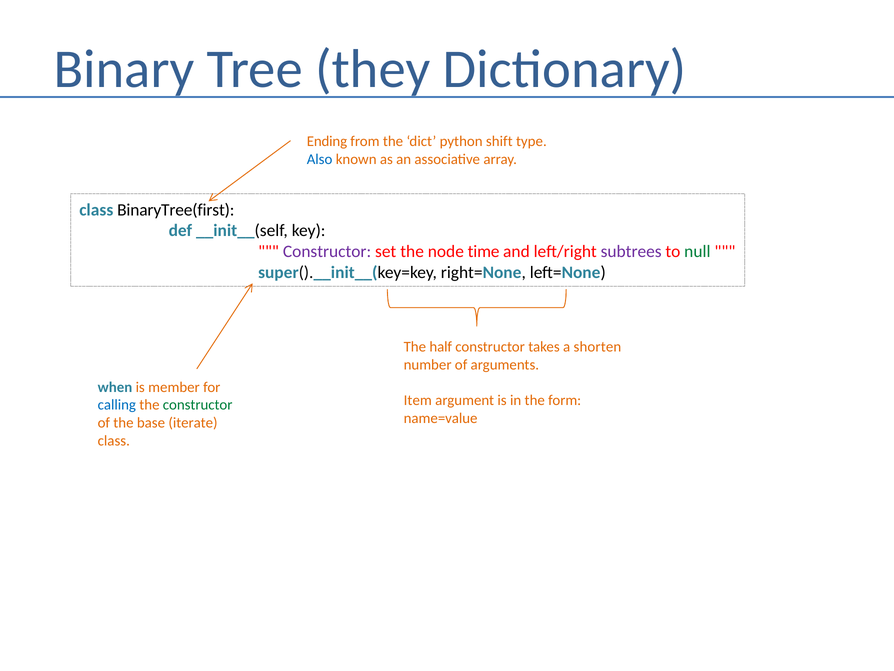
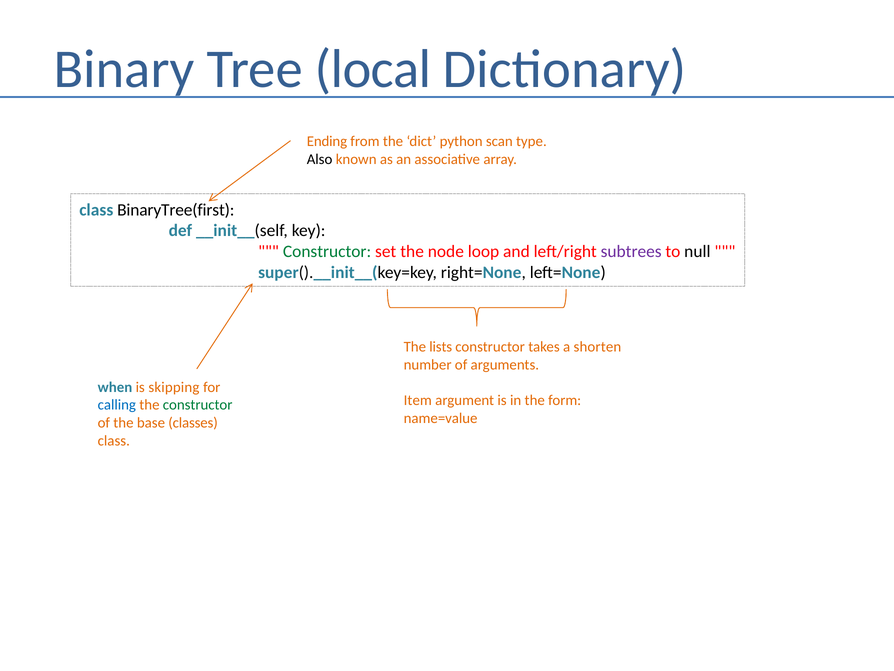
they: they -> local
shift: shift -> scan
Also colour: blue -> black
Constructor at (327, 251) colour: purple -> green
time: time -> loop
null colour: green -> black
half: half -> lists
member: member -> skipping
iterate: iterate -> classes
